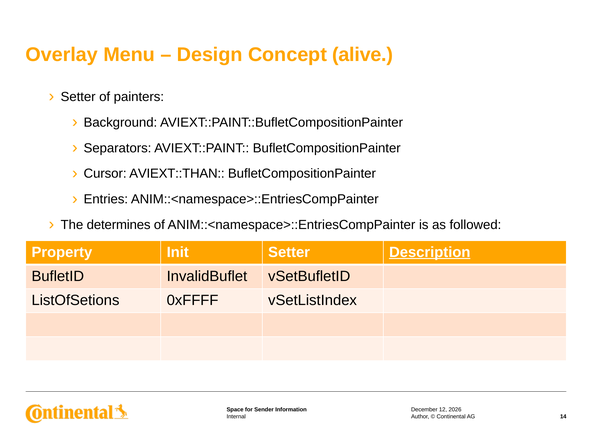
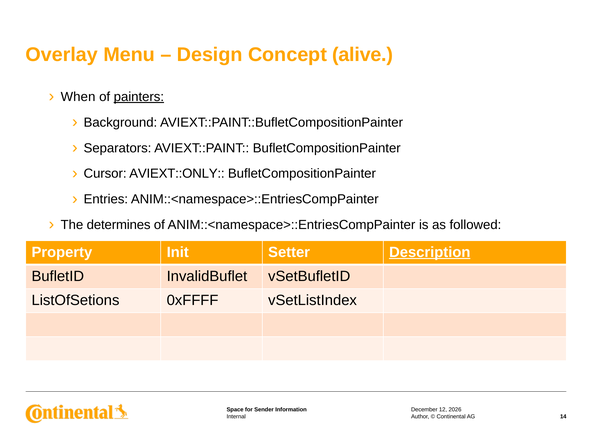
Setter at (78, 97): Setter -> When
painters underline: none -> present
AVIEXT::THAN: AVIEXT::THAN -> AVIEXT::ONLY
